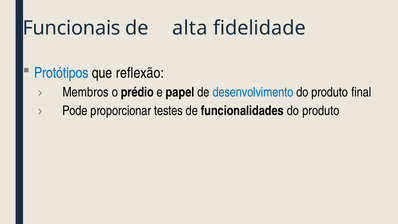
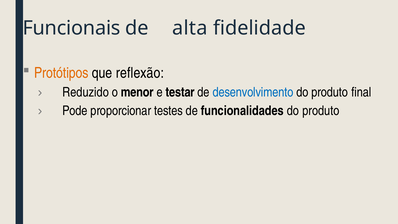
Protótipos colour: blue -> orange
Membros: Membros -> Reduzido
prédio: prédio -> menor
papel: papel -> testar
